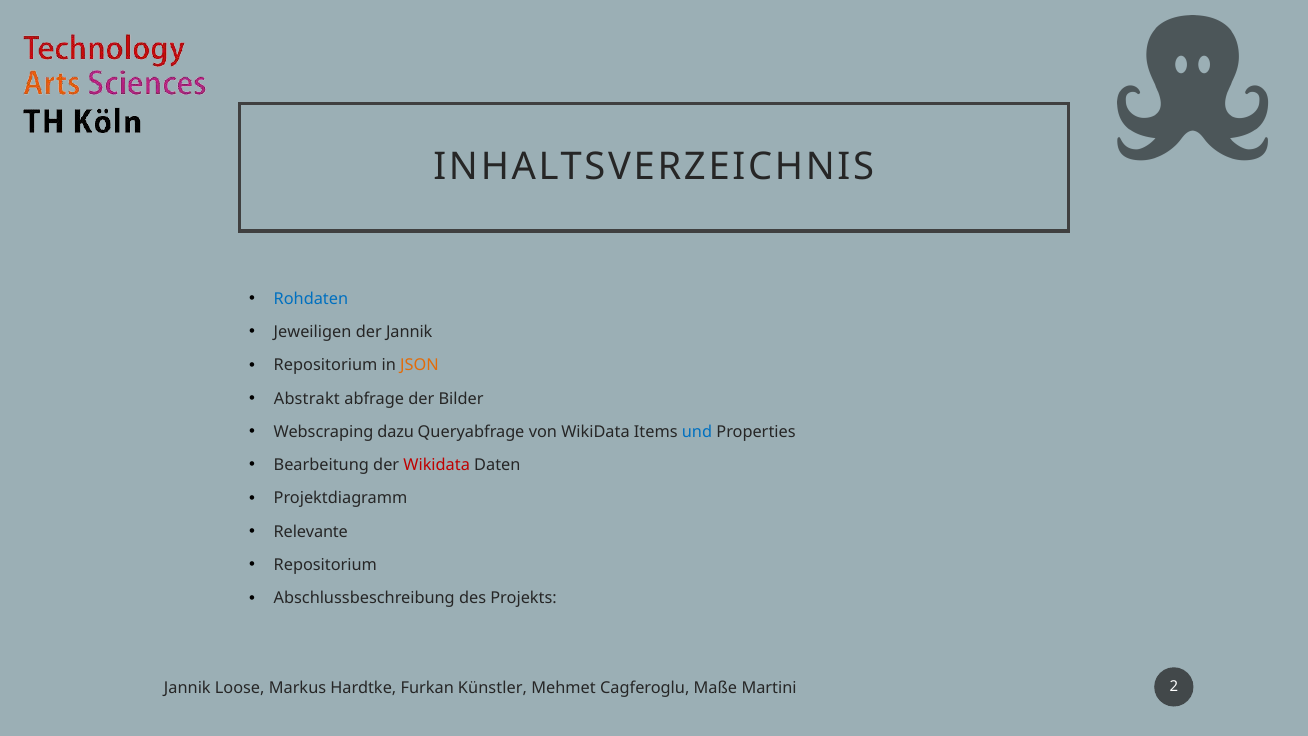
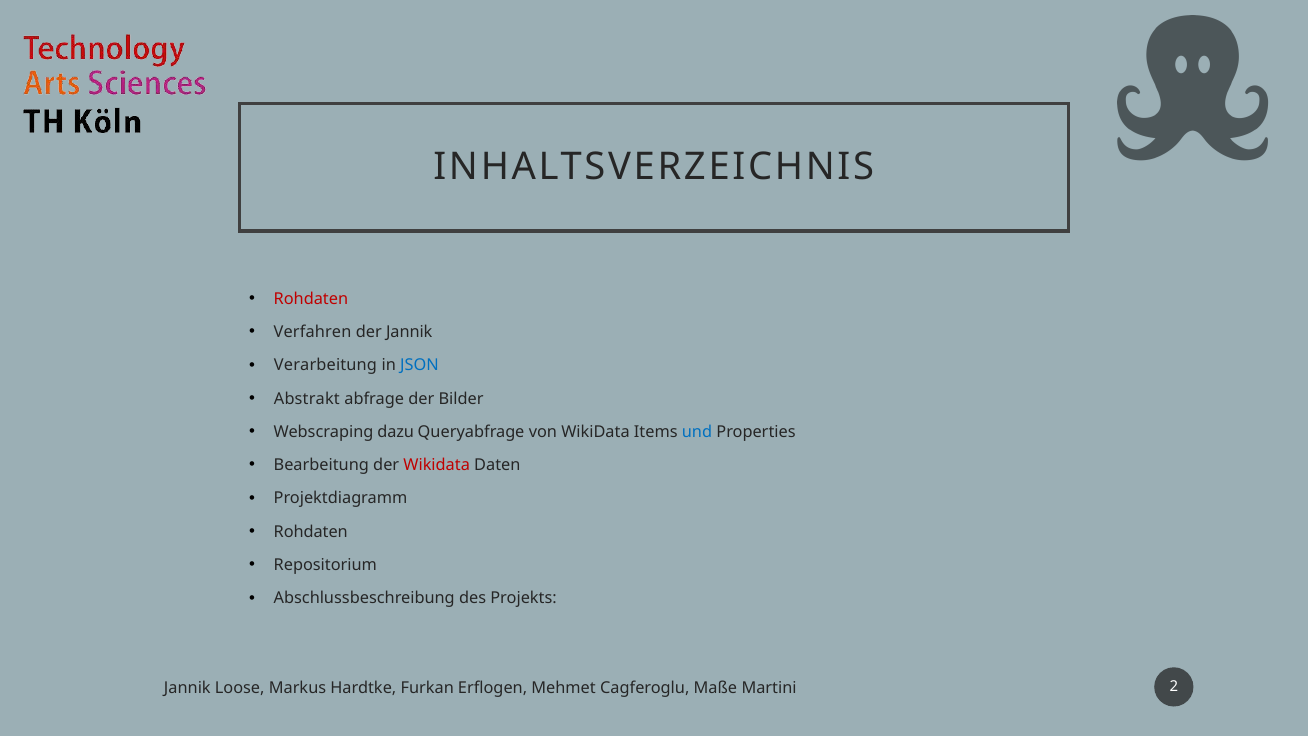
Rohdaten at (311, 299) colour: blue -> red
Jeweiligen: Jeweiligen -> Verfahren
Repositorium at (326, 365): Repositorium -> Verarbeitung
JSON colour: orange -> blue
Relevante at (311, 532): Relevante -> Rohdaten
Künstler: Künstler -> Erflogen
